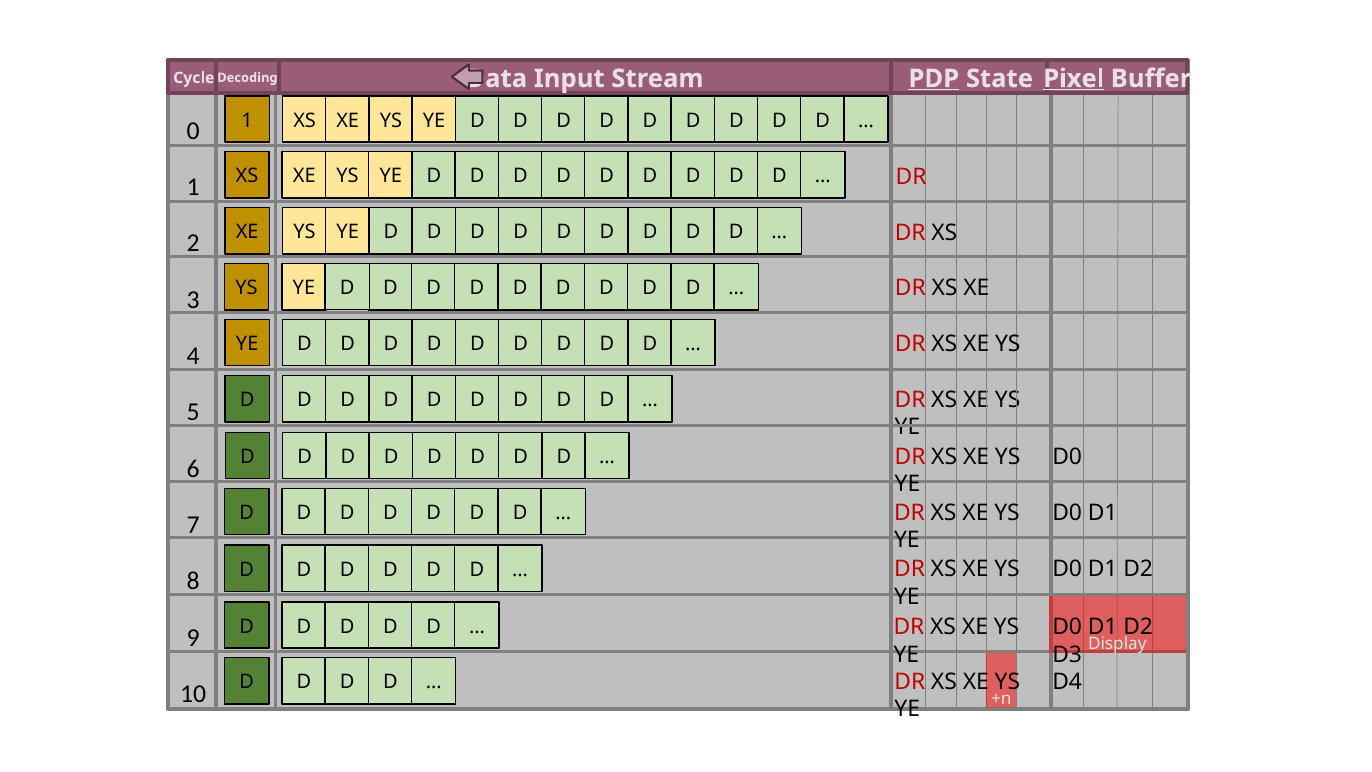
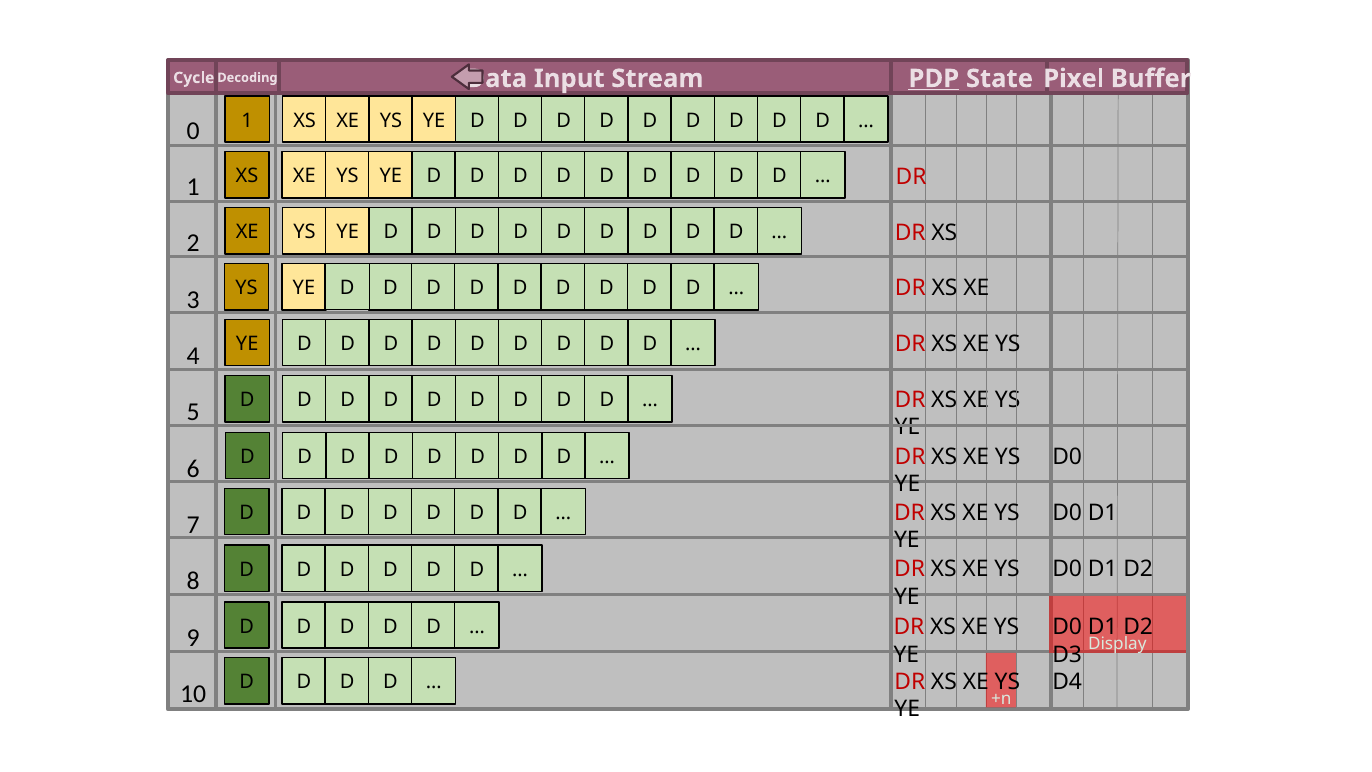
Pixel underline: present -> none
